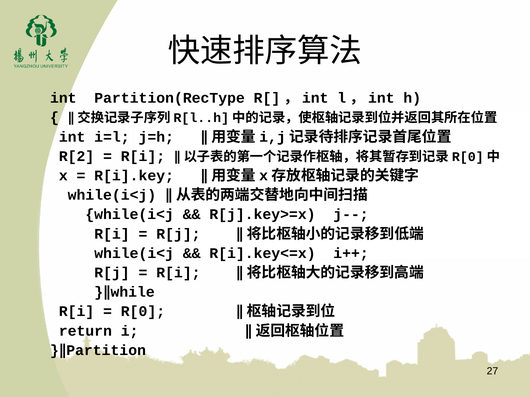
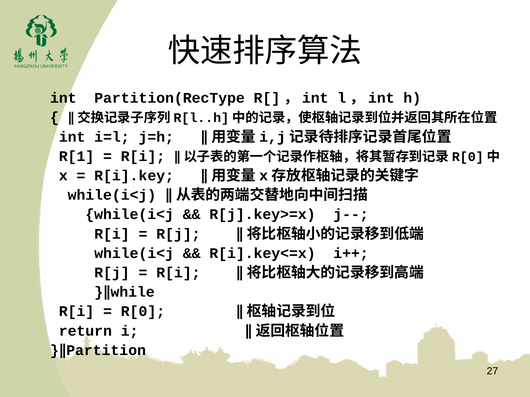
R[2: R[2 -> R[1
